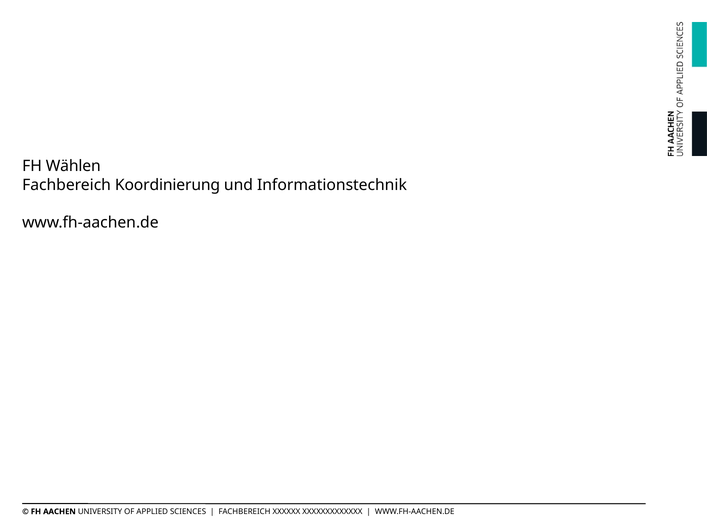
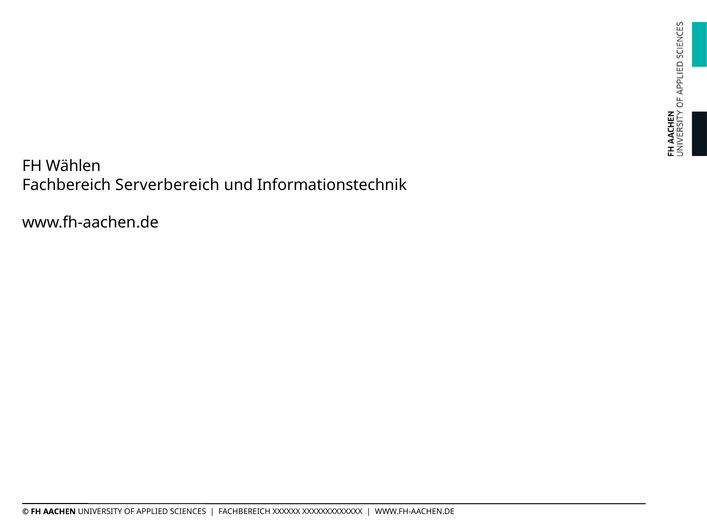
Koordinierung: Koordinierung -> Serverbereich
